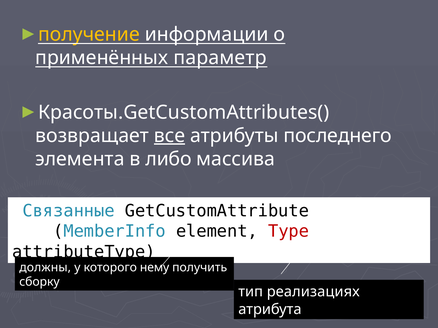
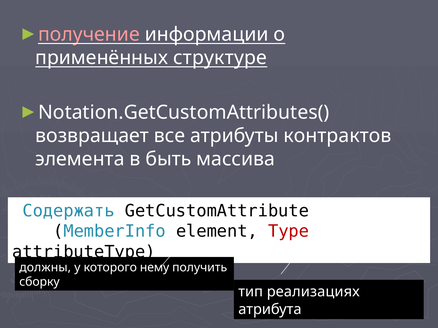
получение colour: yellow -> pink
параметр: параметр -> структуре
Красоты.GetCustomAttributes(: Красоты.GetCustomAttributes( -> Notation.GetCustomAttributes(
все underline: present -> none
последнего: последнего -> контрактов
либо: либо -> быть
Связанные: Связанные -> Содержать
